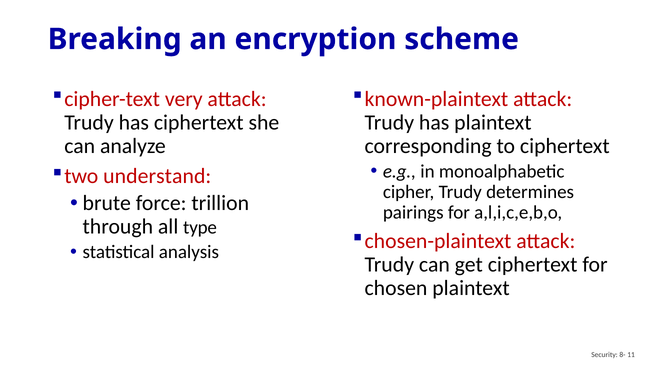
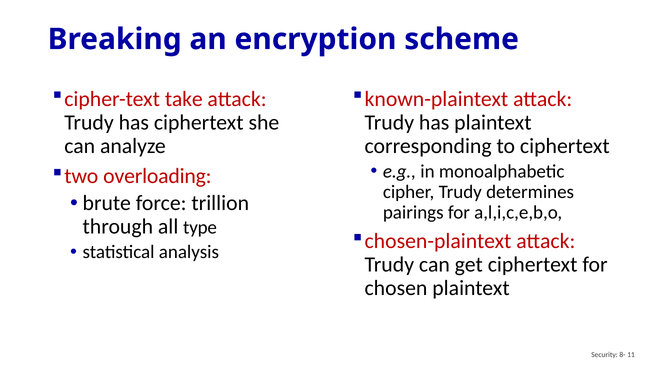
very: very -> take
understand: understand -> overloading
